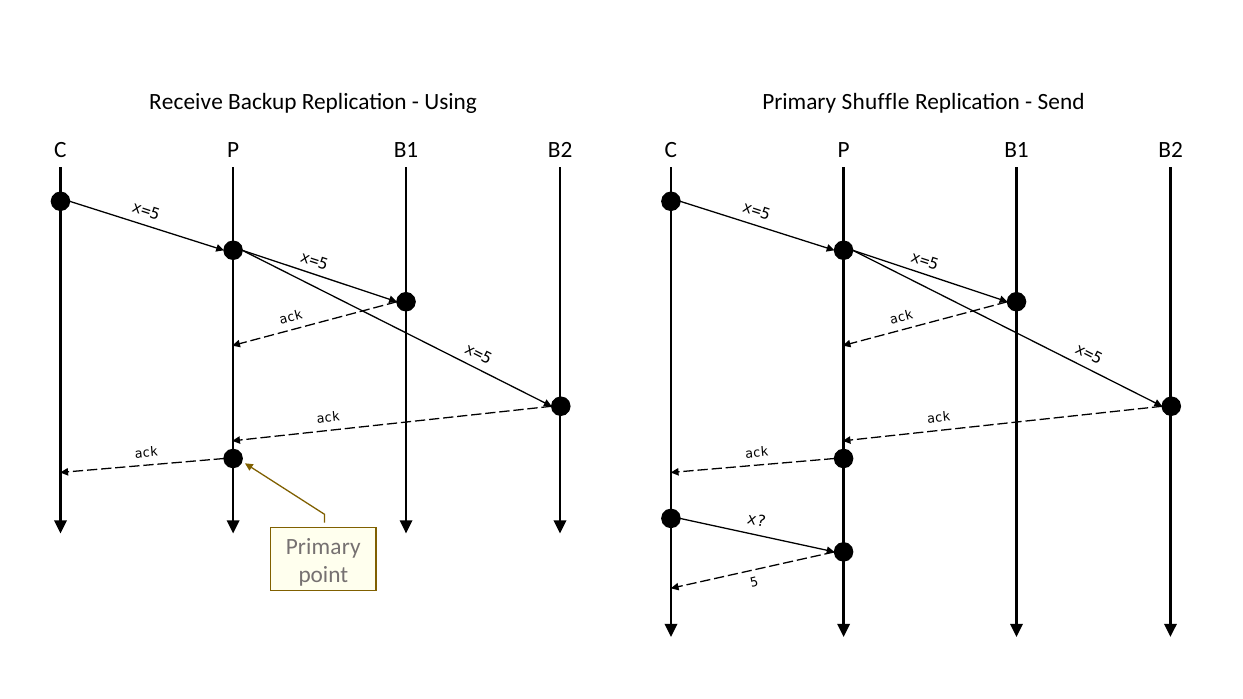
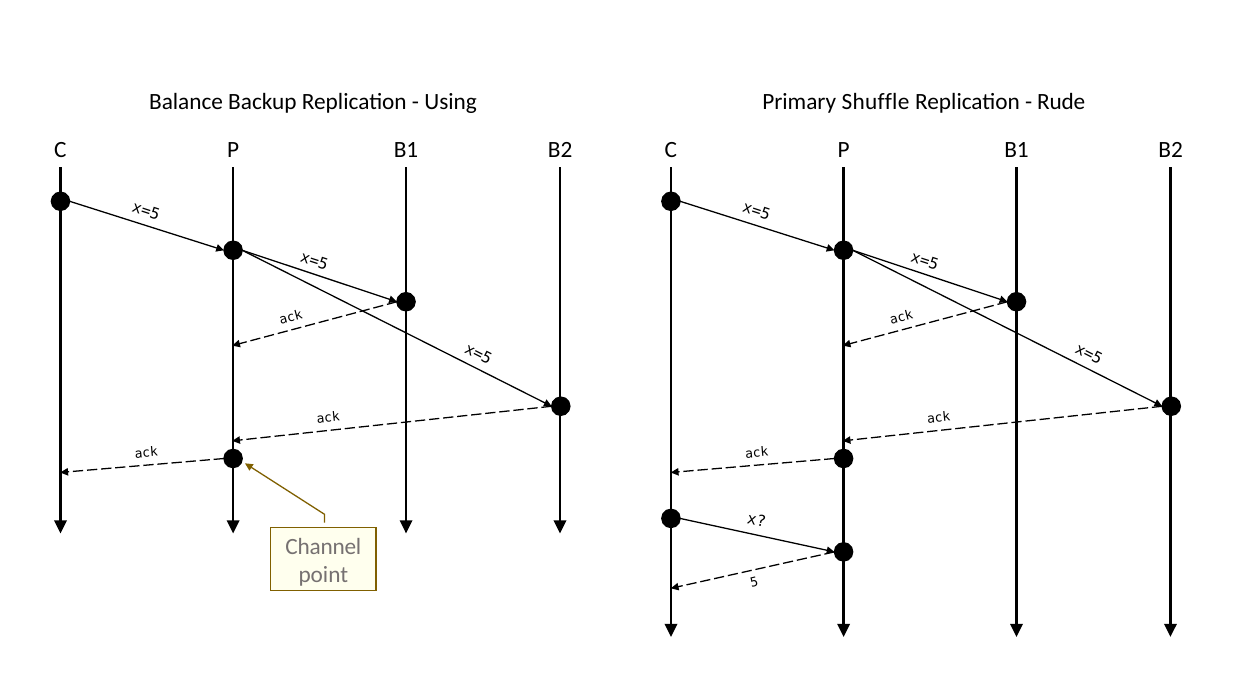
Receive: Receive -> Balance
Send: Send -> Rude
Primary at (323, 547): Primary -> Channel
